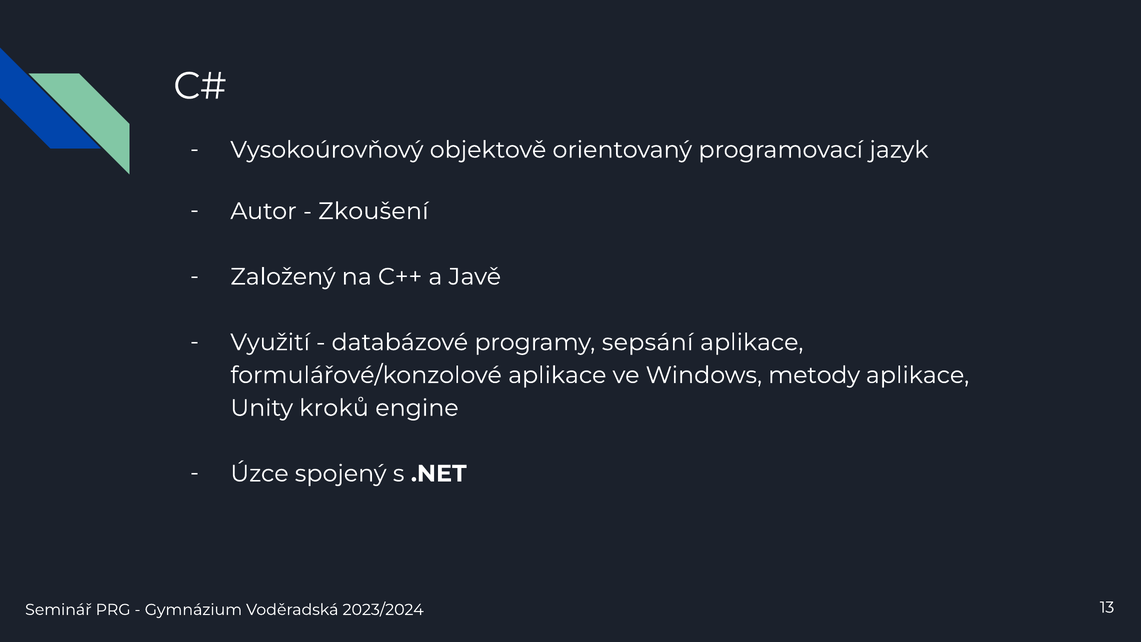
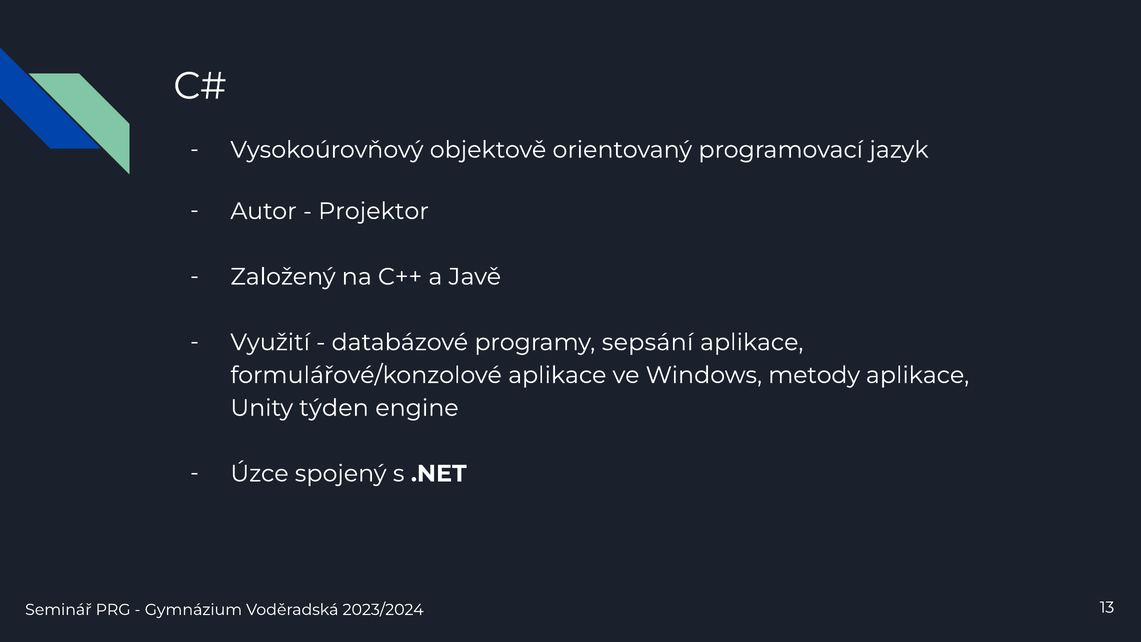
Zkoušení: Zkoušení -> Projektor
kroků: kroků -> týden
